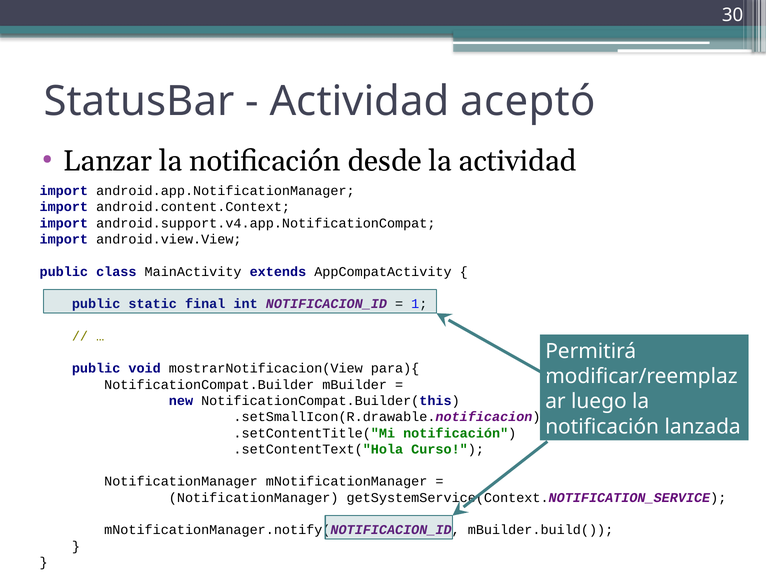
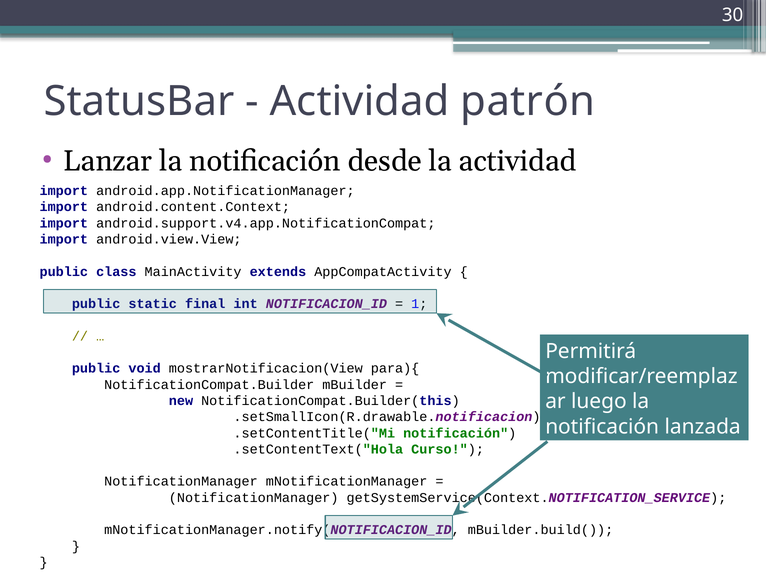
aceptó: aceptó -> patrón
